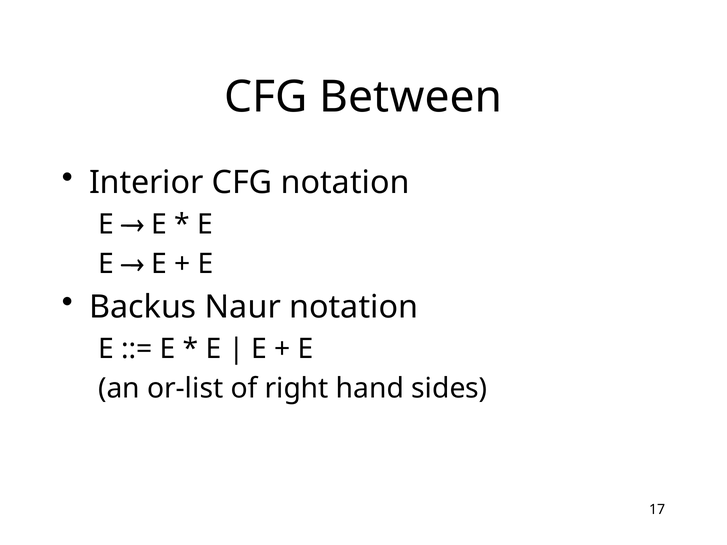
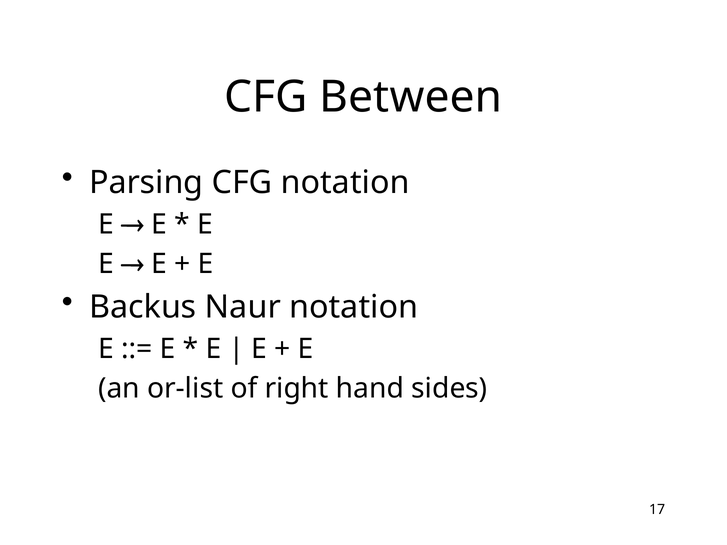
Interior: Interior -> Parsing
